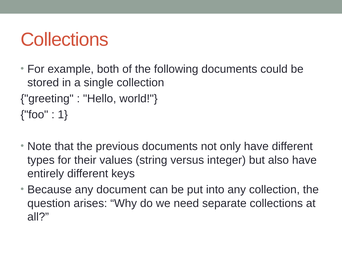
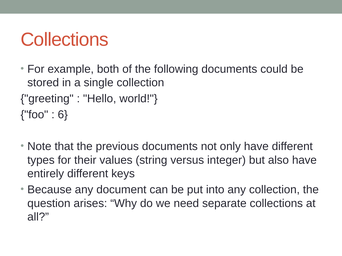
1: 1 -> 6
